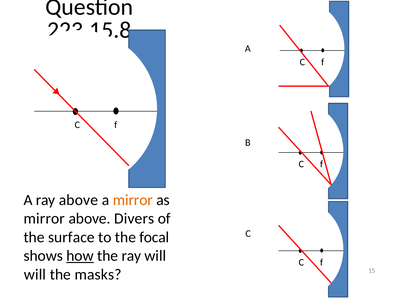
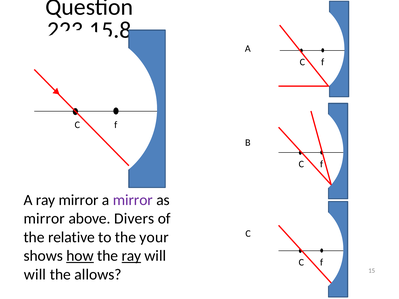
ray above: above -> mirror
mirror at (133, 200) colour: orange -> purple
surface: surface -> relative
focal: focal -> your
ray at (131, 256) underline: none -> present
masks: masks -> allows
